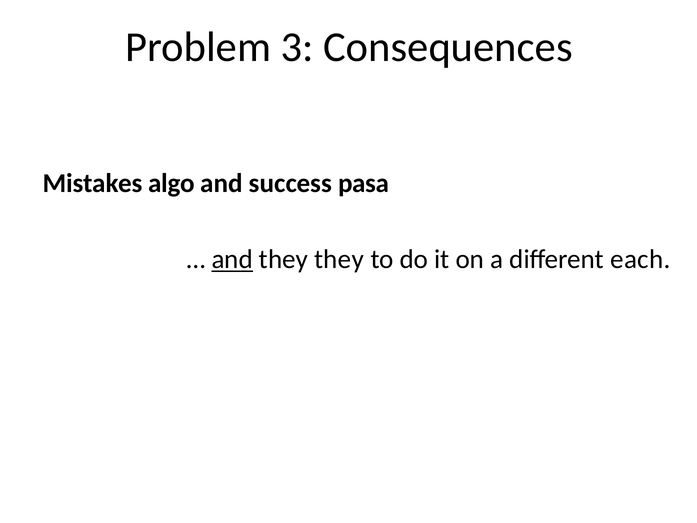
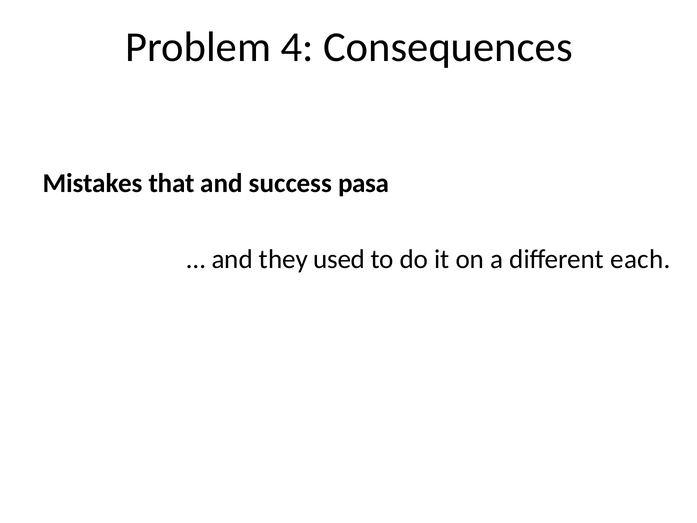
3: 3 -> 4
algo: algo -> that
and at (232, 259) underline: present -> none
they they: they -> used
